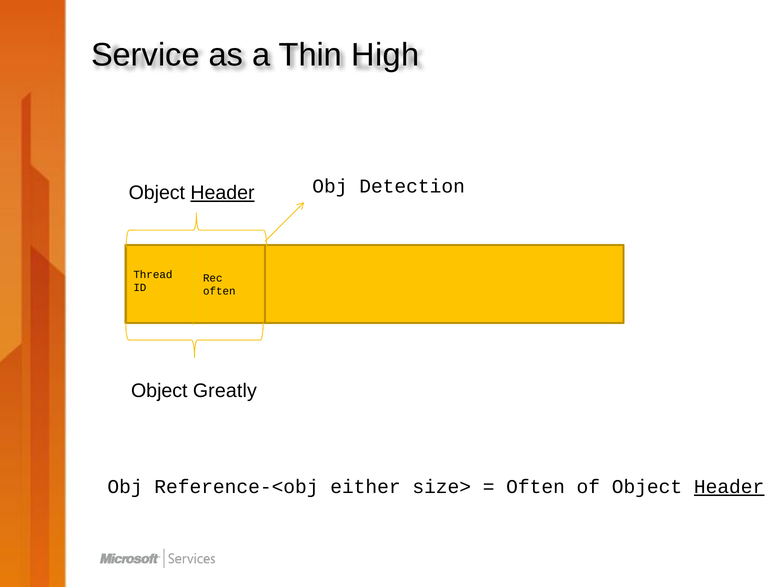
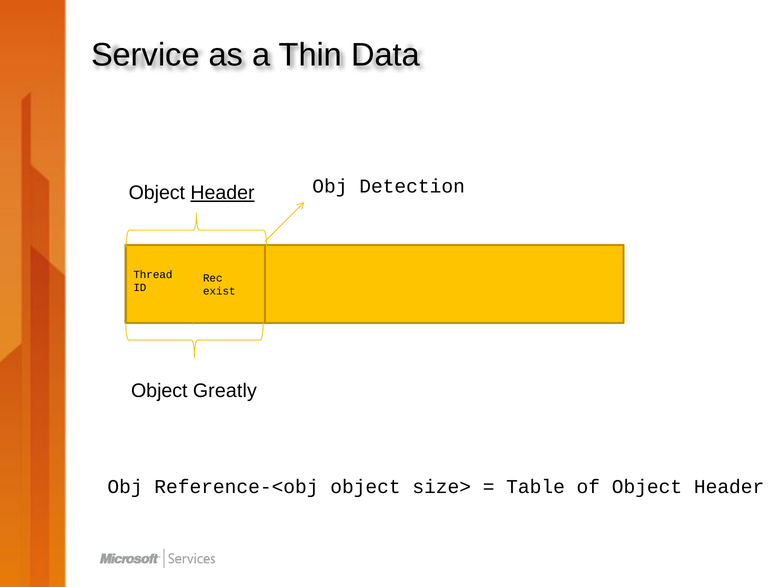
High: High -> Data
often at (219, 291): often -> exist
Reference-<obj either: either -> object
Often at (536, 486): Often -> Table
Header at (729, 486) underline: present -> none
